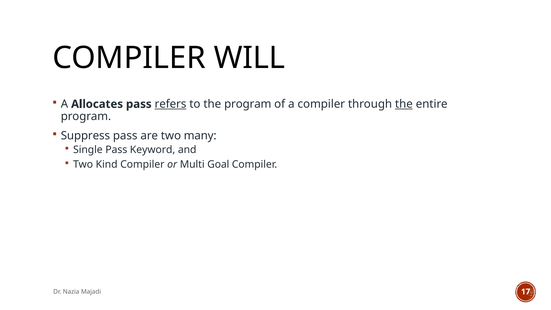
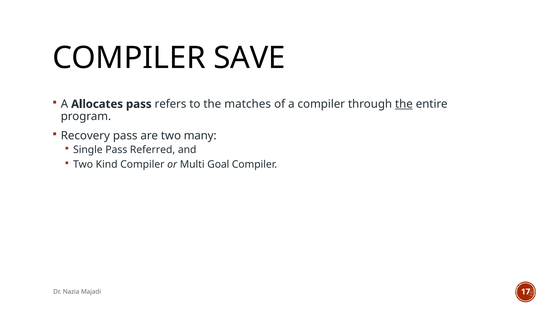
WILL: WILL -> SAVE
refers underline: present -> none
the program: program -> matches
Suppress: Suppress -> Recovery
Keyword: Keyword -> Referred
